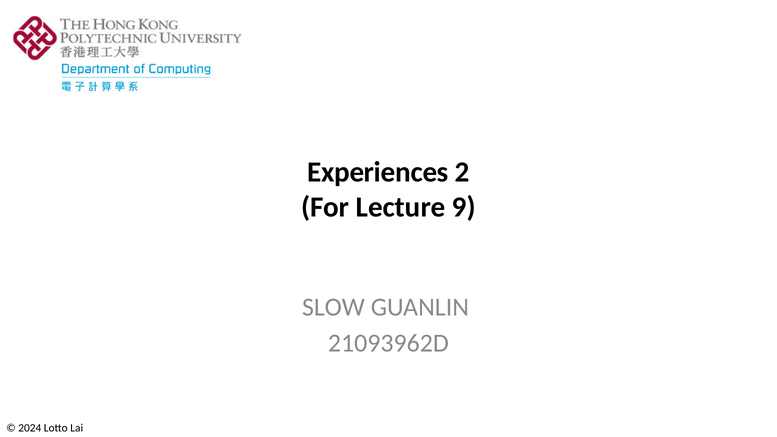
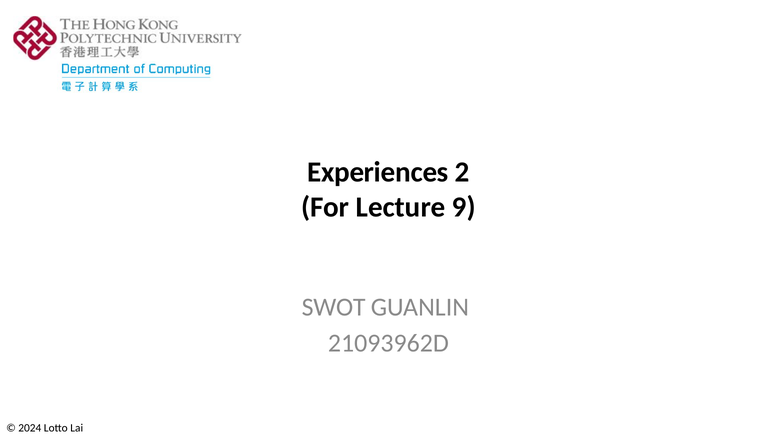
SLOW: SLOW -> SWOT
